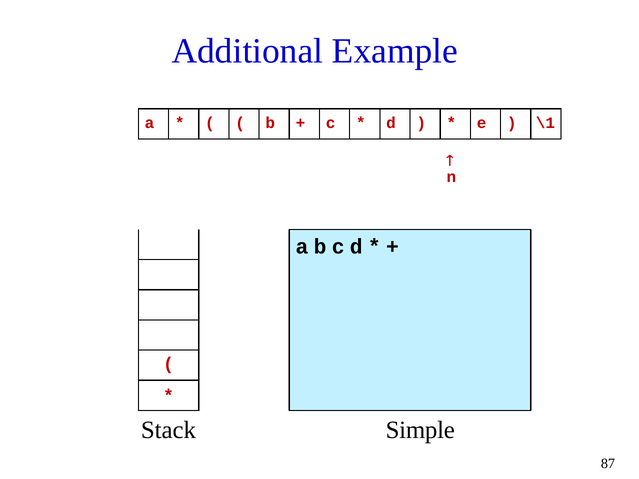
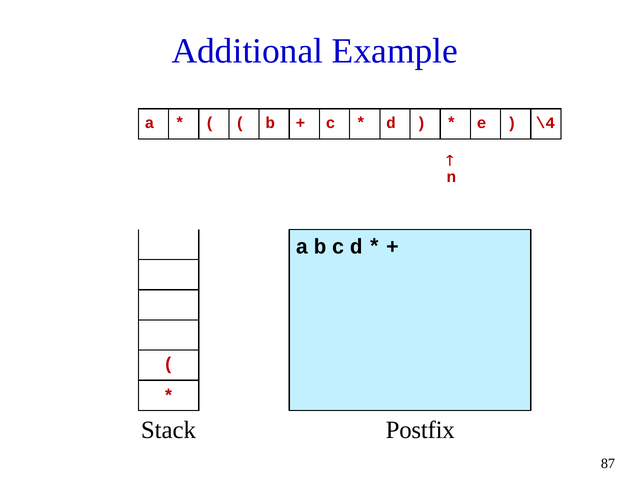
\1: \1 -> \4
Simple: Simple -> Postfix
